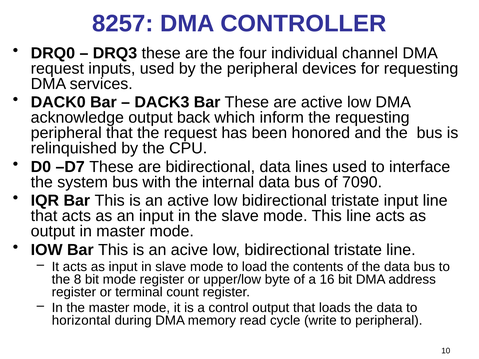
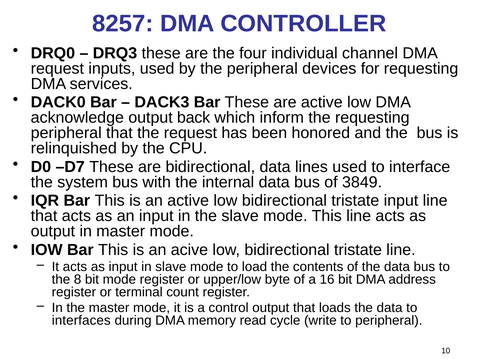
7090: 7090 -> 3849
horizontal: horizontal -> interfaces
